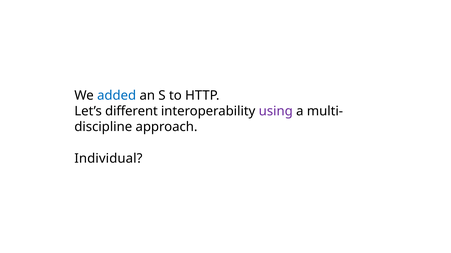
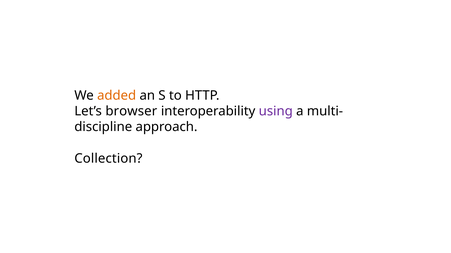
added colour: blue -> orange
different: different -> browser
Individual: Individual -> Collection
